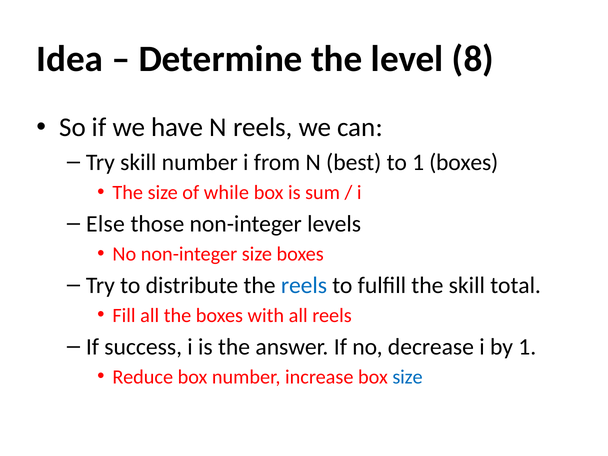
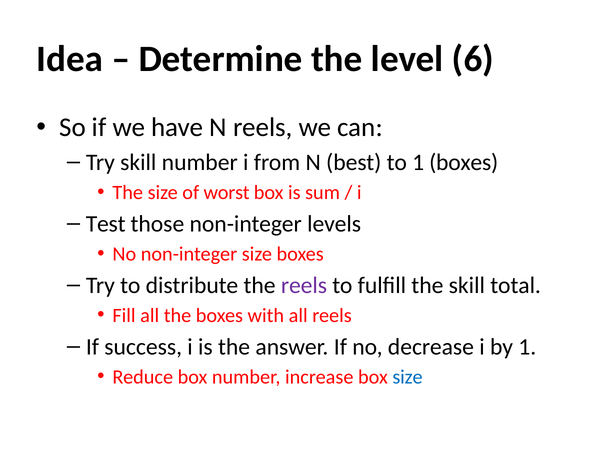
8: 8 -> 6
while: while -> worst
Else: Else -> Test
reels at (304, 285) colour: blue -> purple
